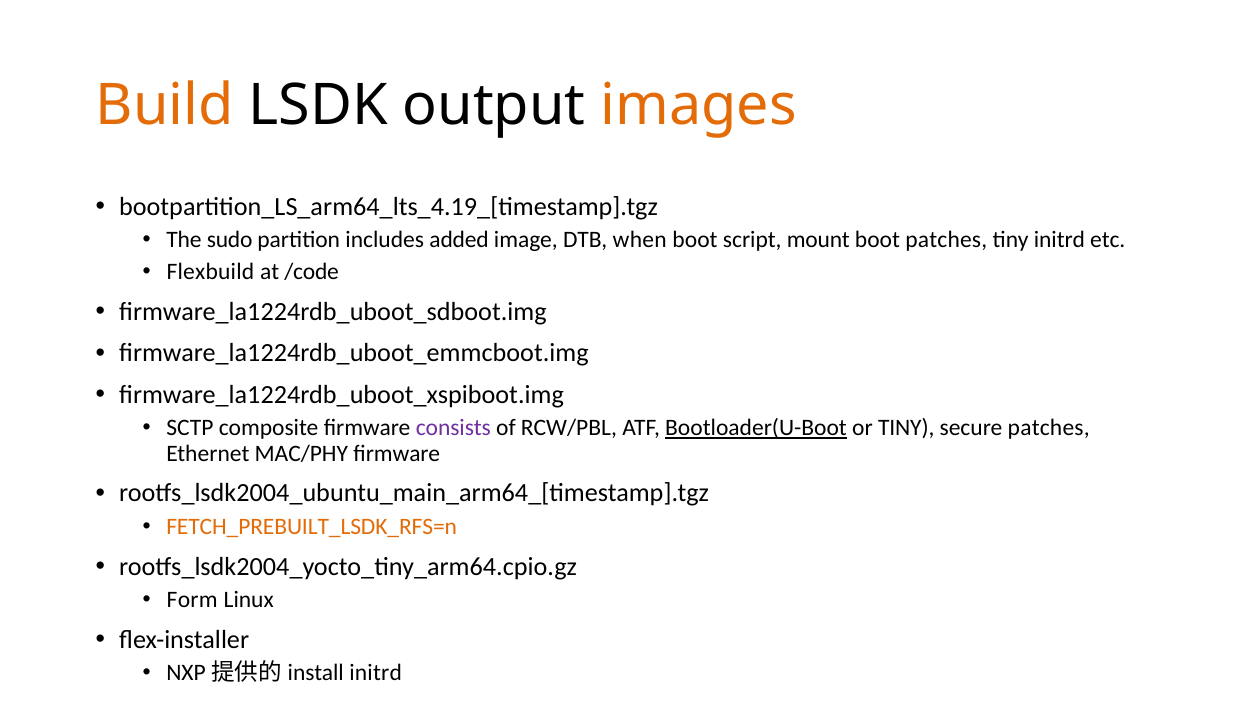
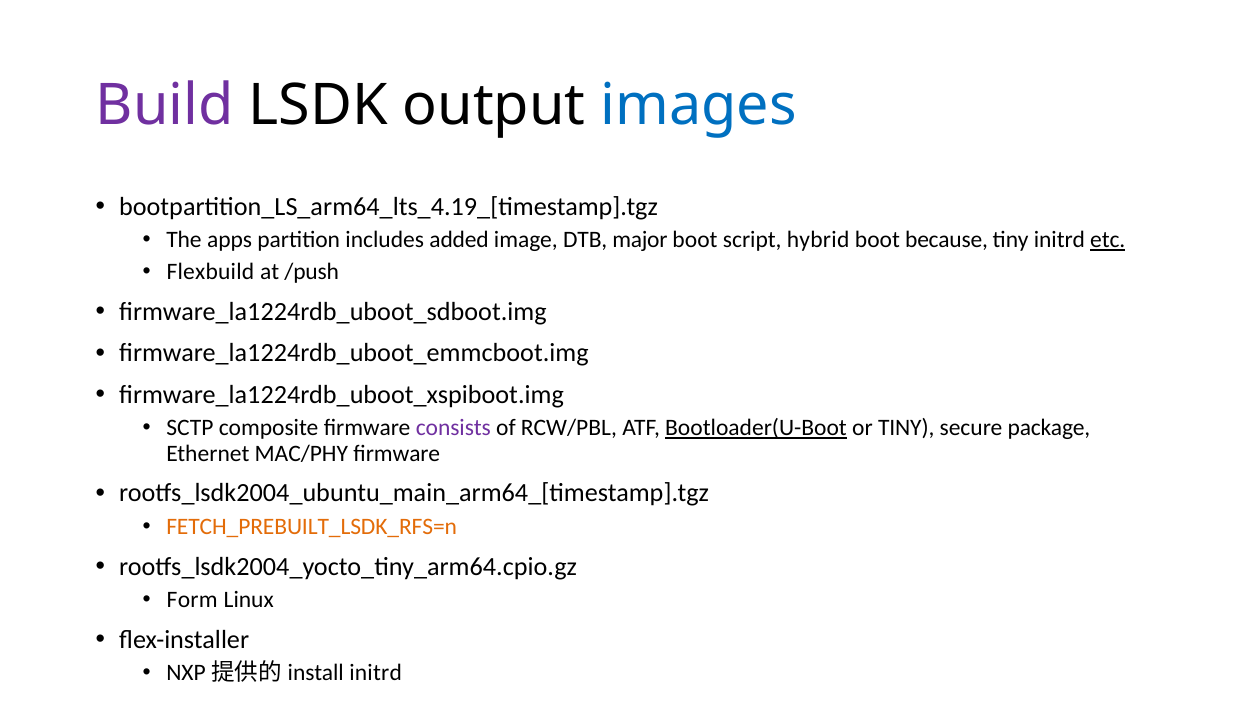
Build colour: orange -> purple
images colour: orange -> blue
sudo: sudo -> apps
when: when -> major
mount: mount -> hybrid
boot patches: patches -> because
etc underline: none -> present
/code: /code -> /push
secure patches: patches -> package
